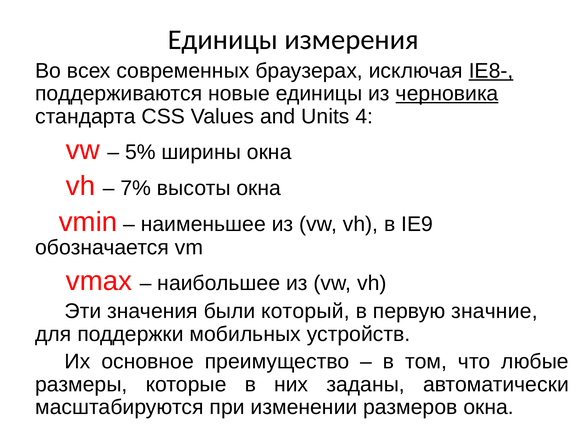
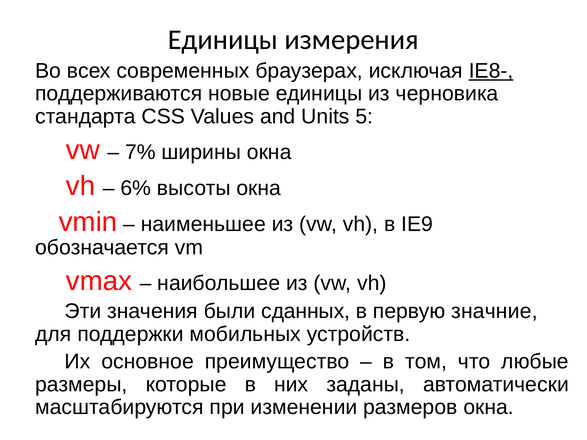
черновика underline: present -> none
4: 4 -> 5
5%: 5% -> 7%
7%: 7% -> 6%
который: который -> сданных
